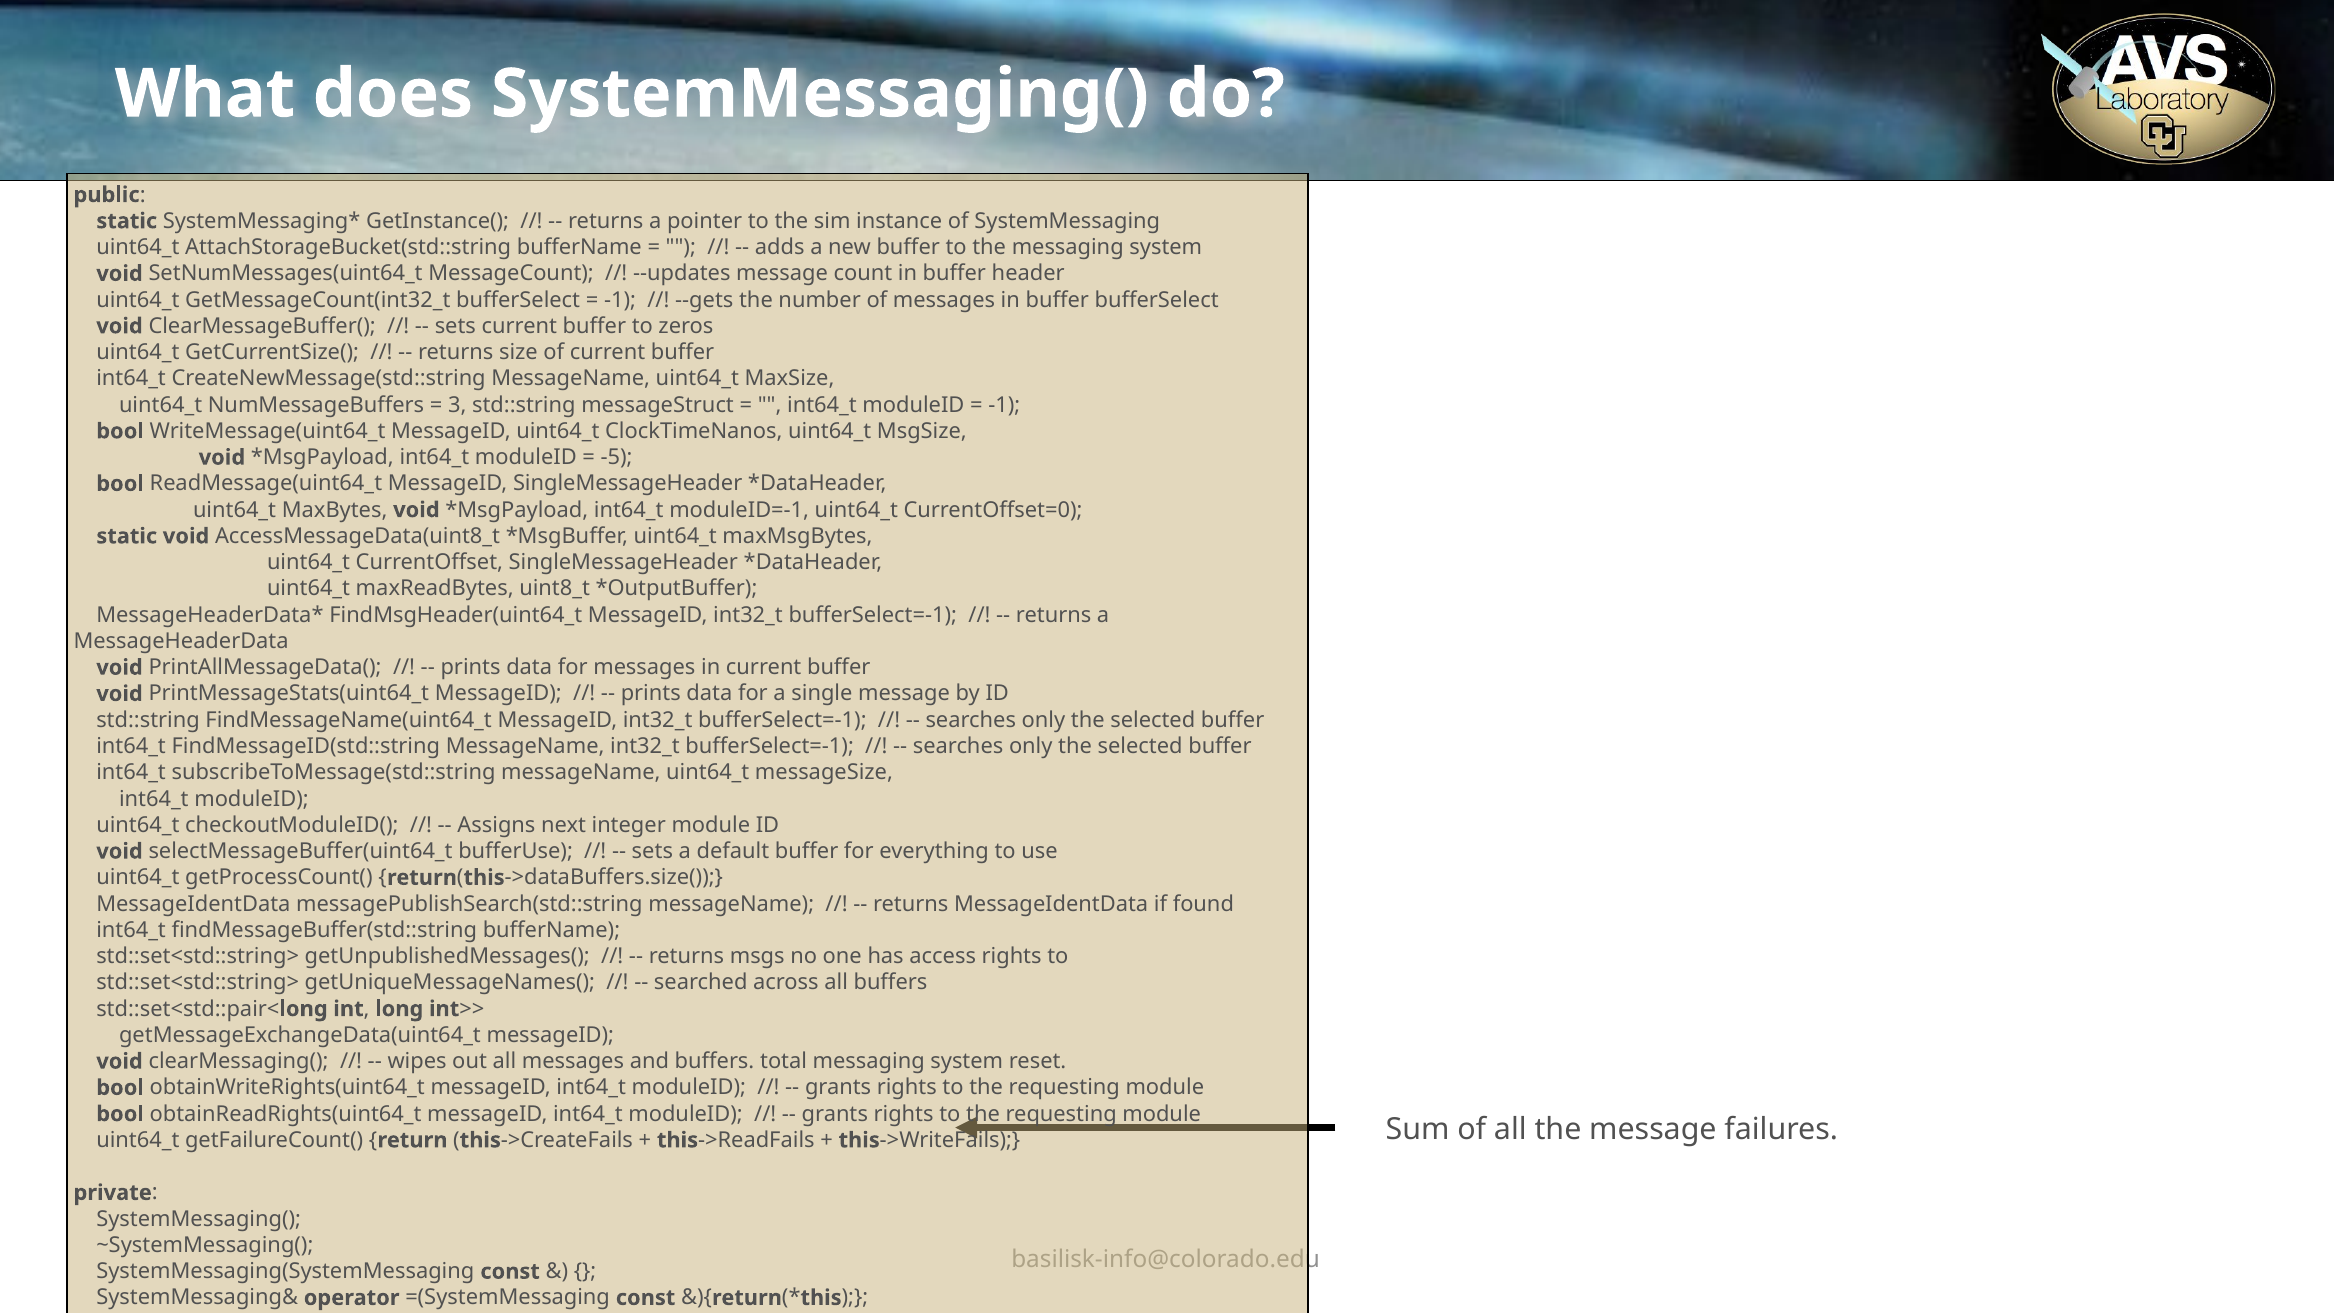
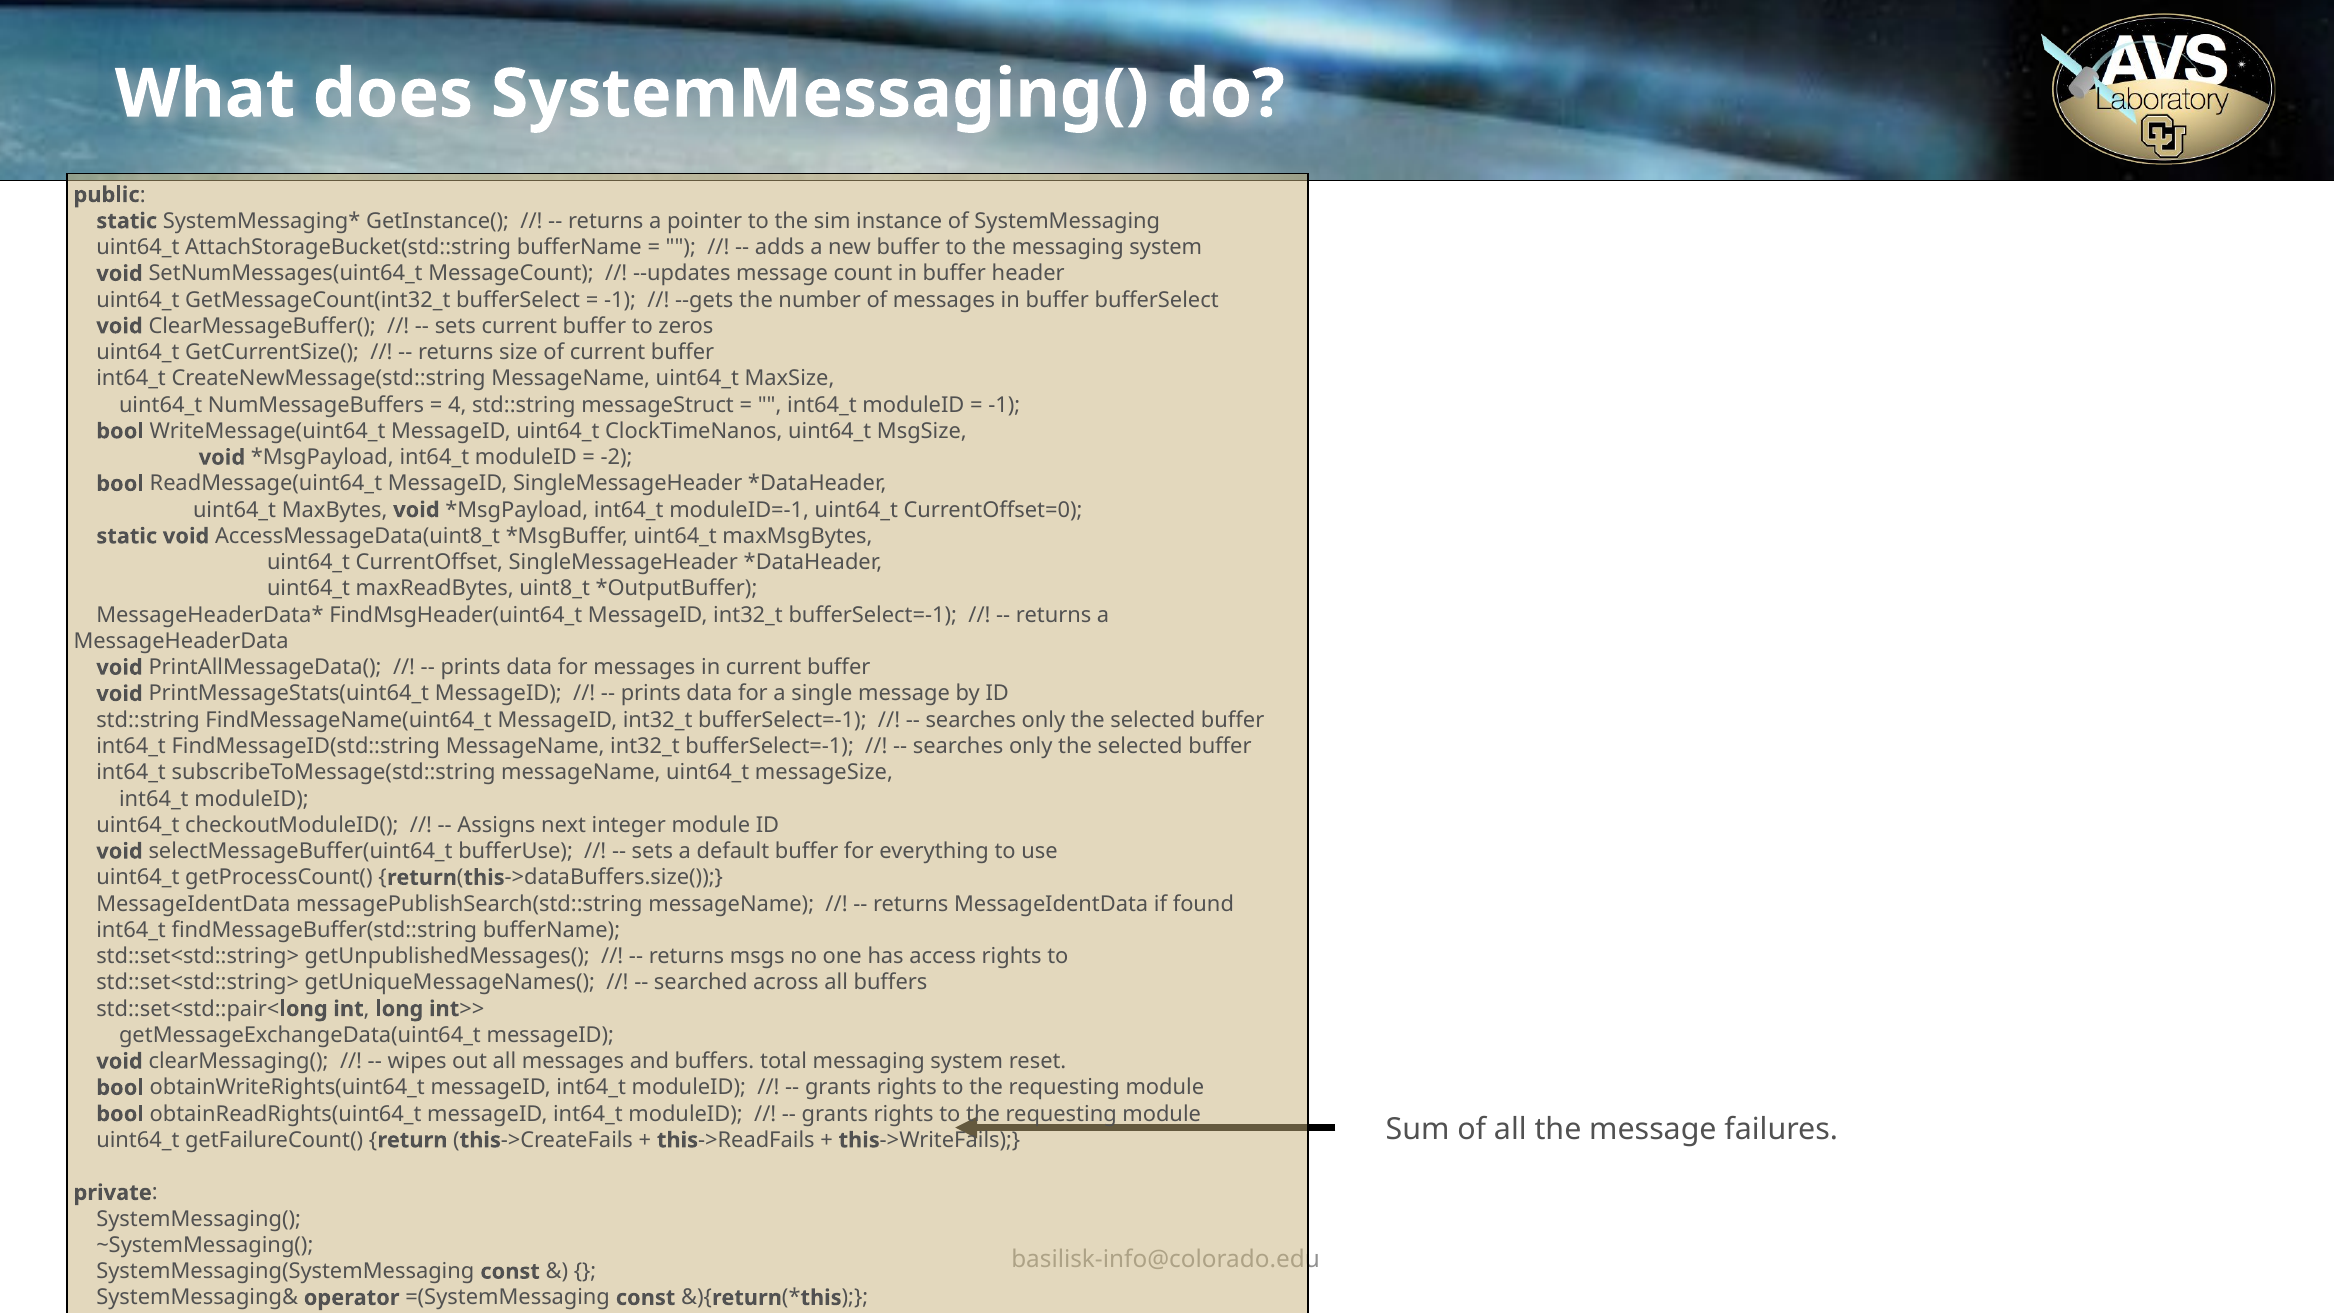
3: 3 -> 4
-5: -5 -> -2
